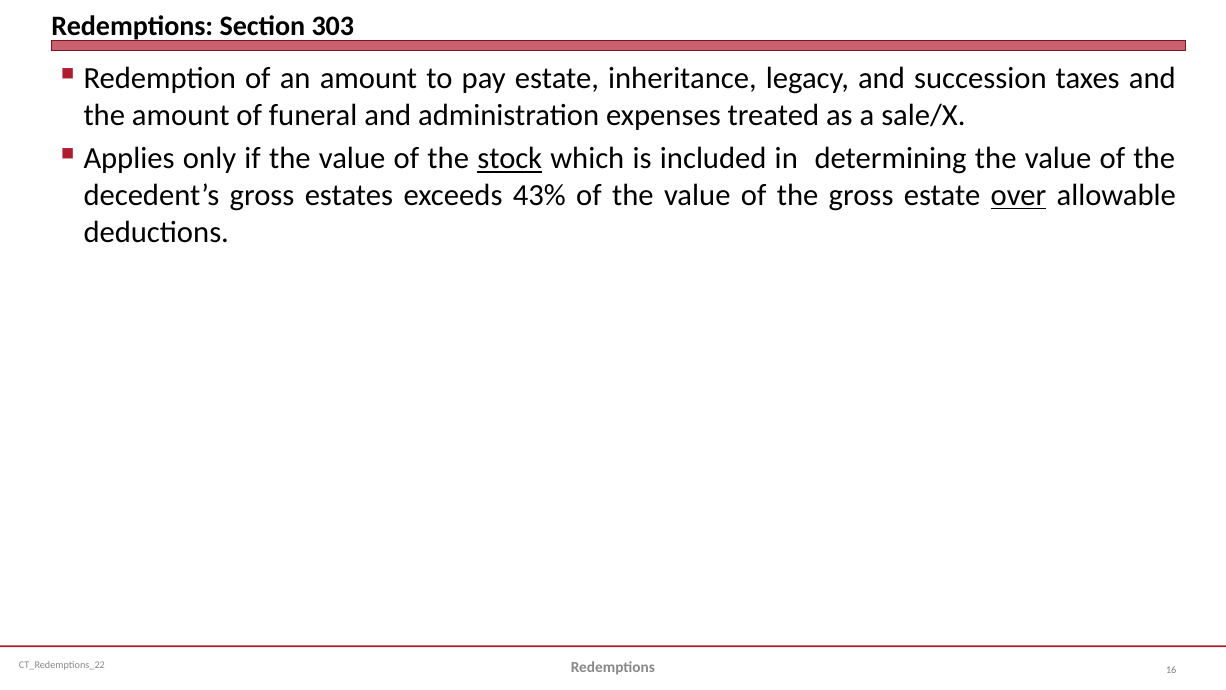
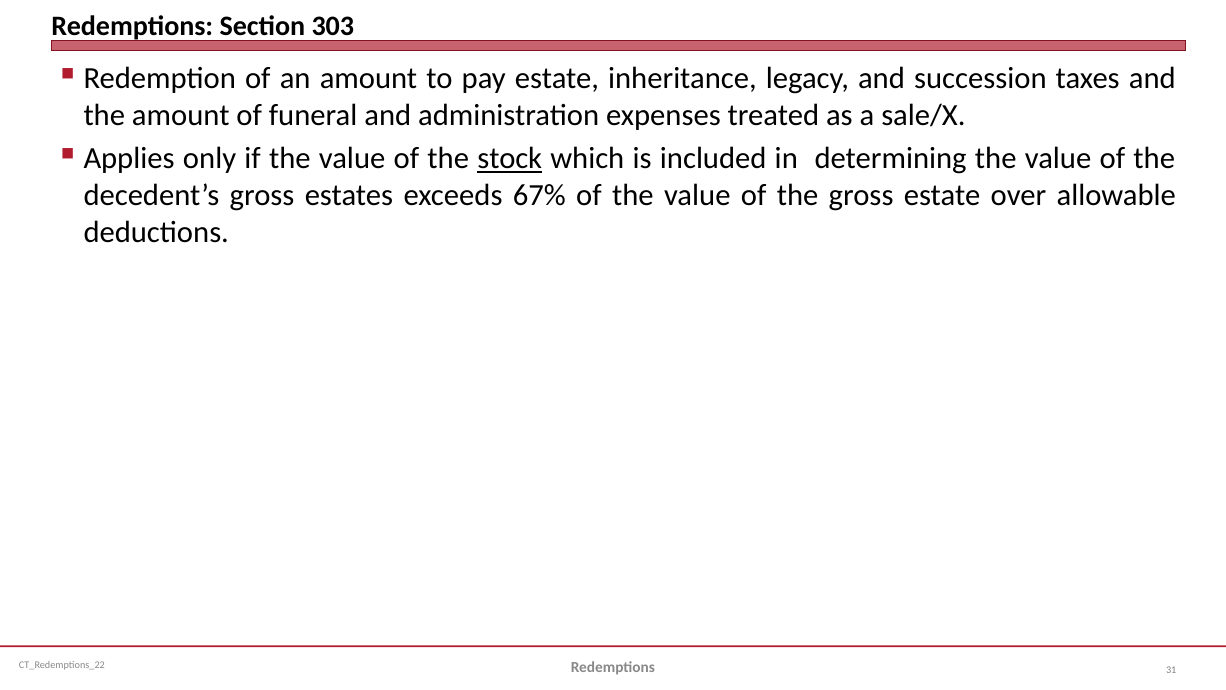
43%: 43% -> 67%
over underline: present -> none
16: 16 -> 31
